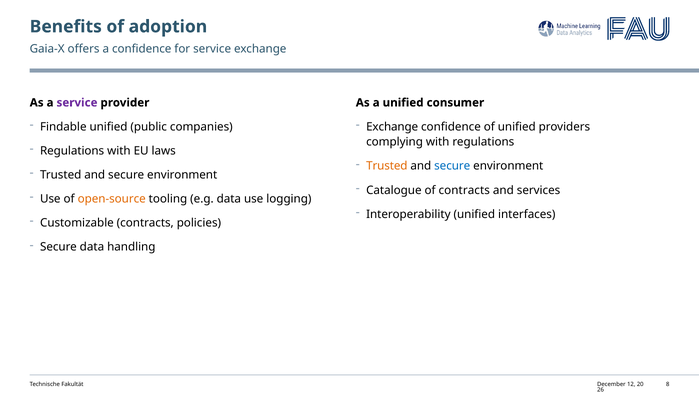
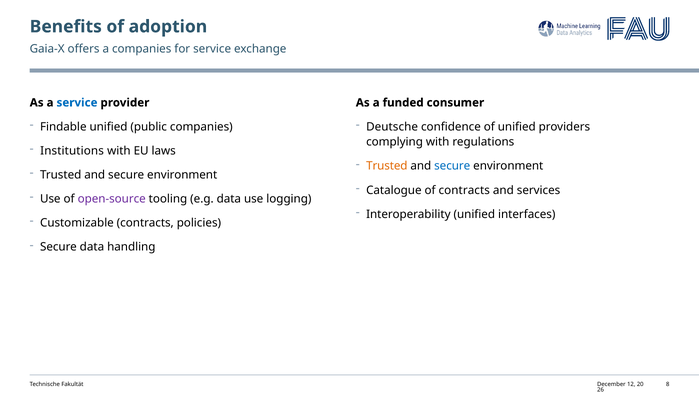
a confidence: confidence -> companies
service at (77, 103) colour: purple -> blue
a unified: unified -> funded
Exchange at (392, 127): Exchange -> Deutsche
Regulations at (72, 151): Regulations -> Institutions
open-source colour: orange -> purple
